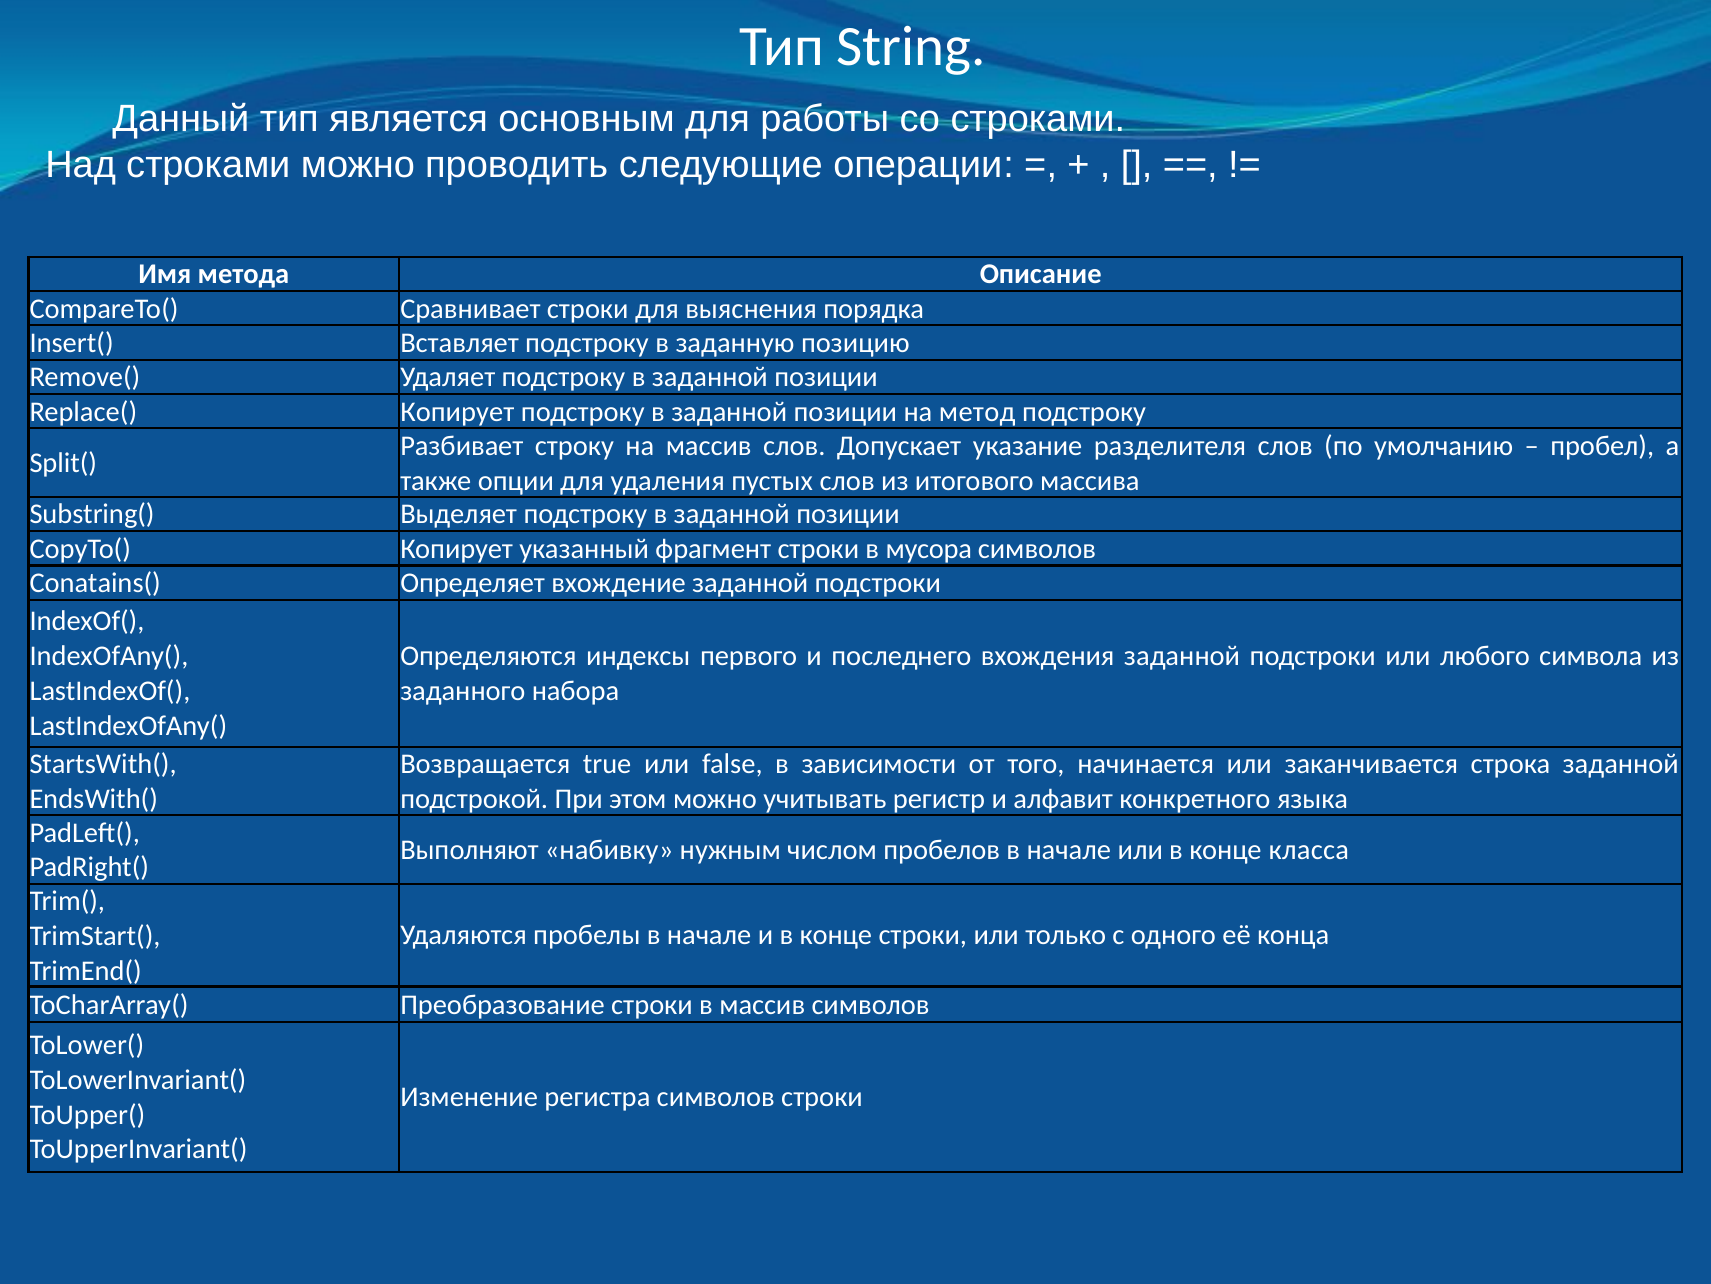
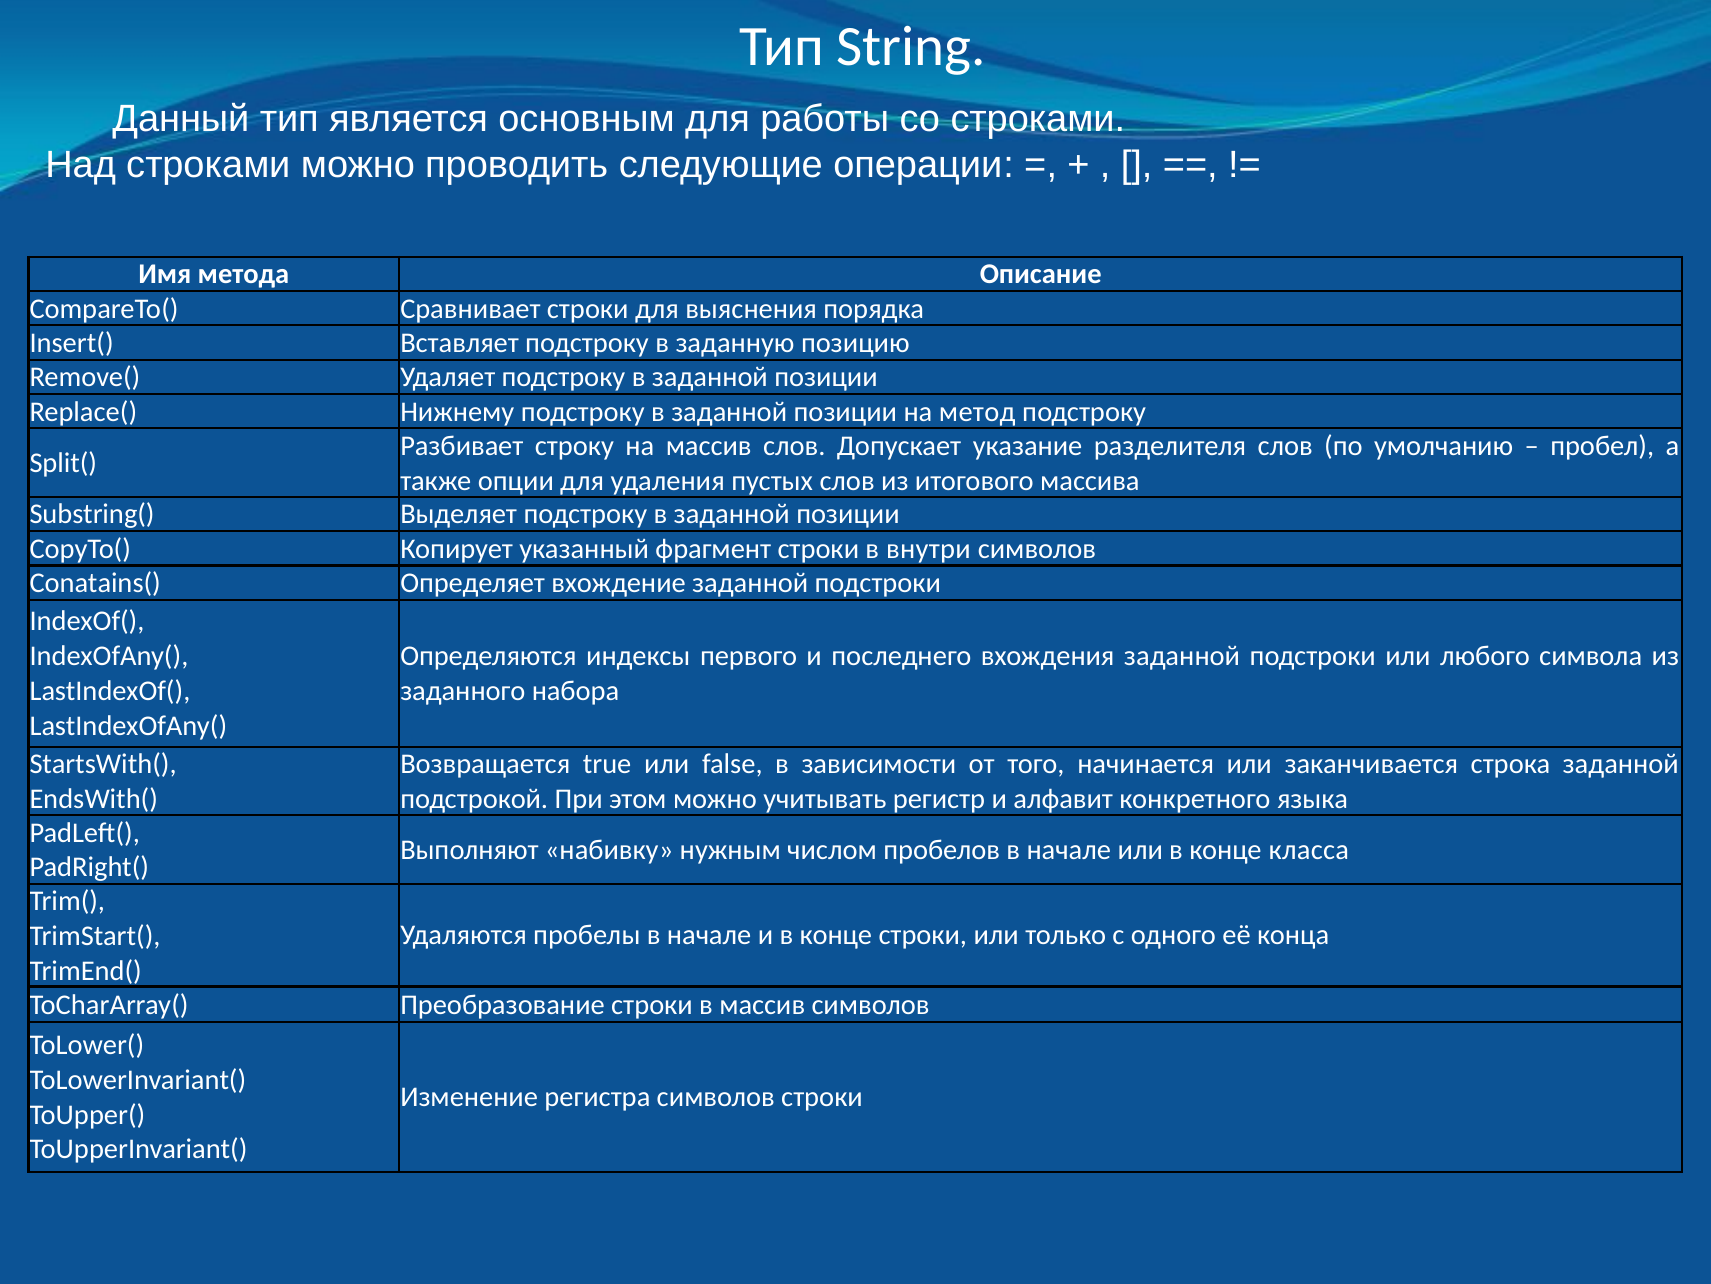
Replace( Копирует: Копирует -> Нижнему
мусора: мусора -> внутри
